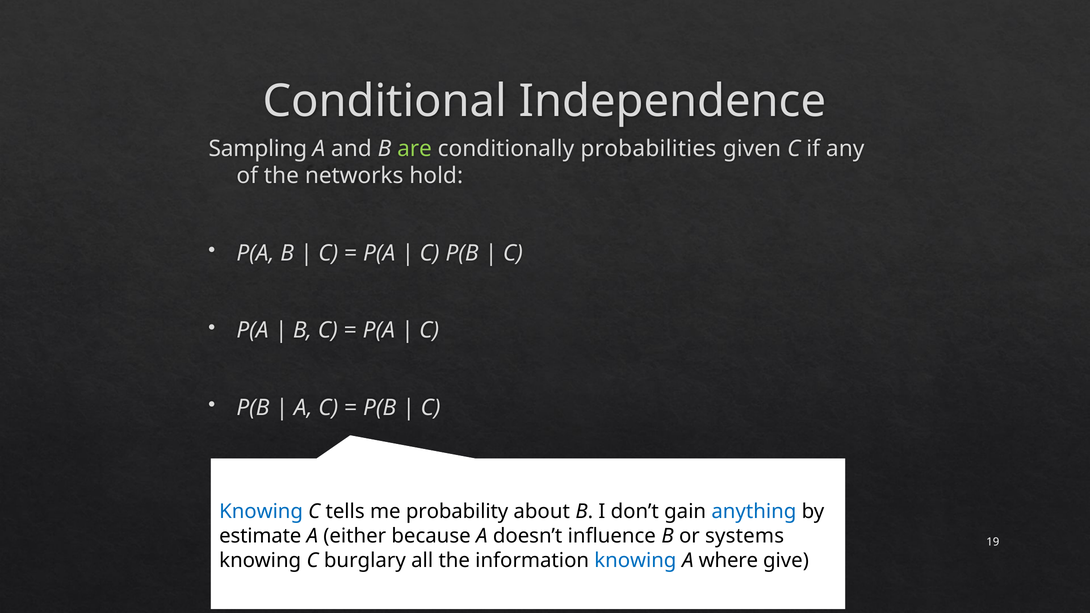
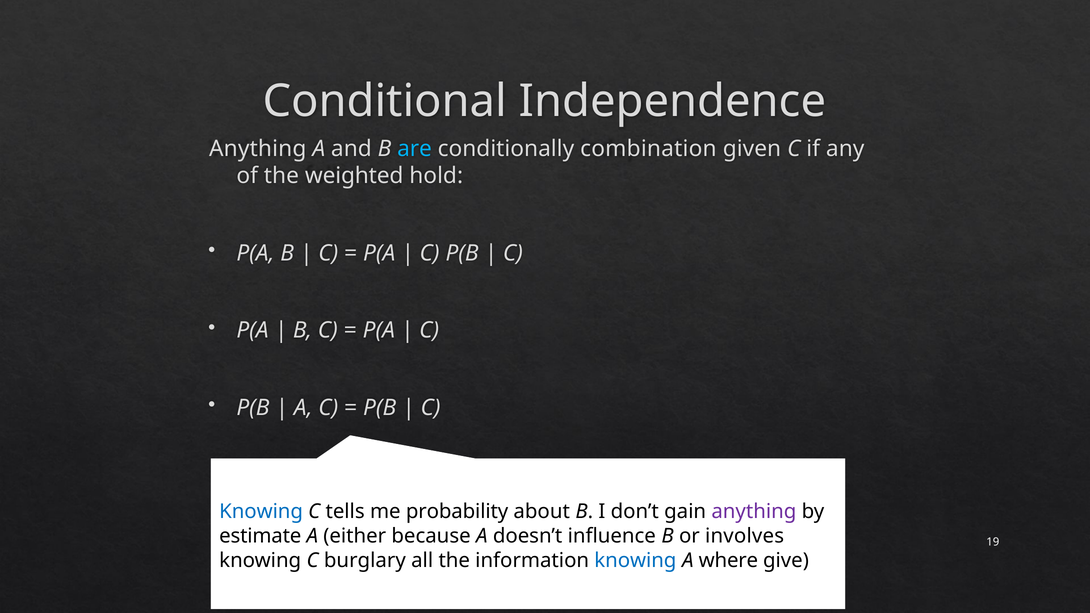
Sampling at (258, 149): Sampling -> Anything
are colour: light green -> light blue
probabilities: probabilities -> combination
networks: networks -> weighted
anything at (754, 511) colour: blue -> purple
systems: systems -> involves
